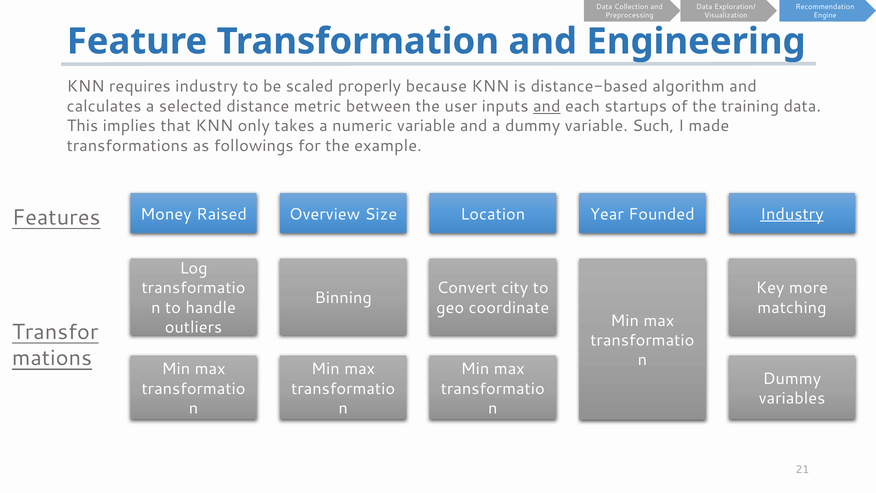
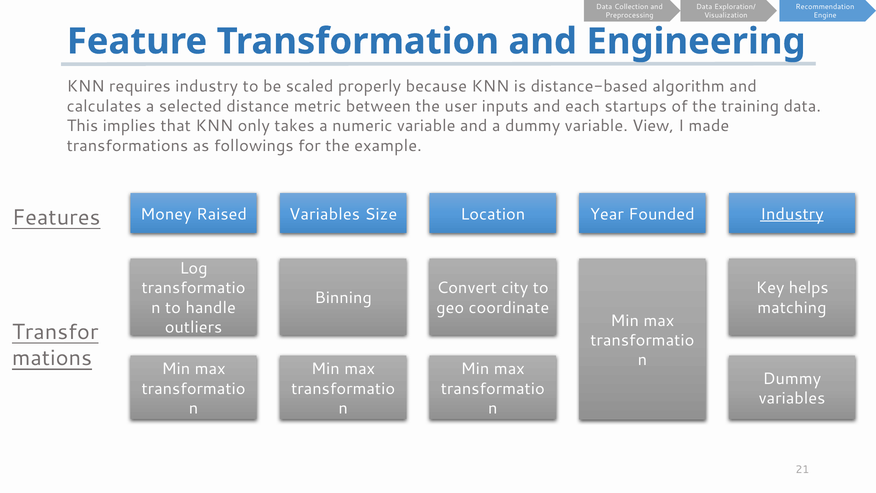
and at (547, 106) underline: present -> none
Such: Such -> View
Overview at (325, 214): Overview -> Variables
more: more -> helps
